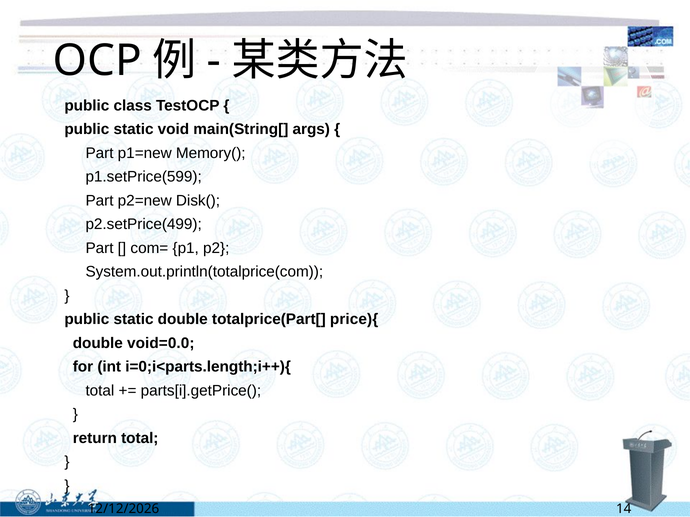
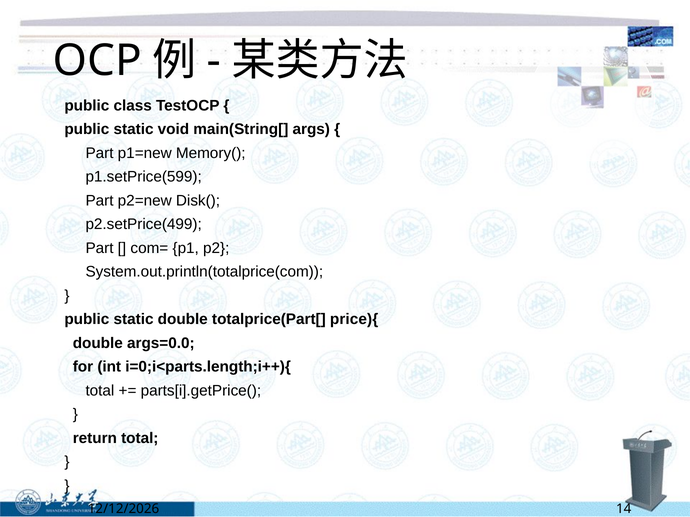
void=0.0: void=0.0 -> args=0.0
